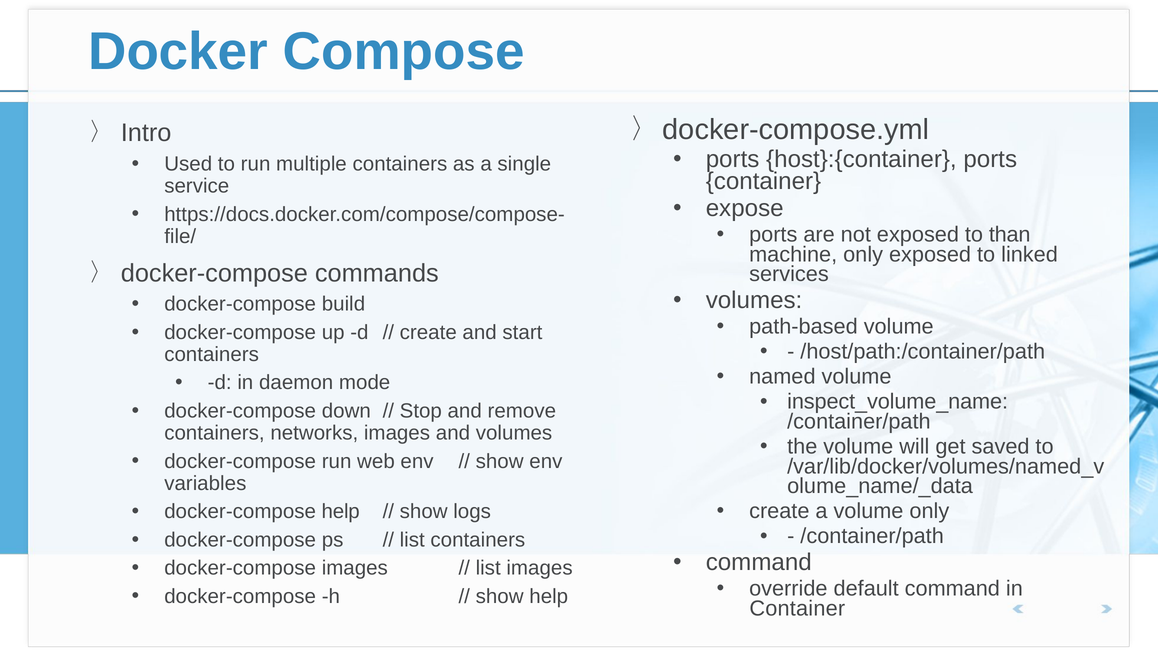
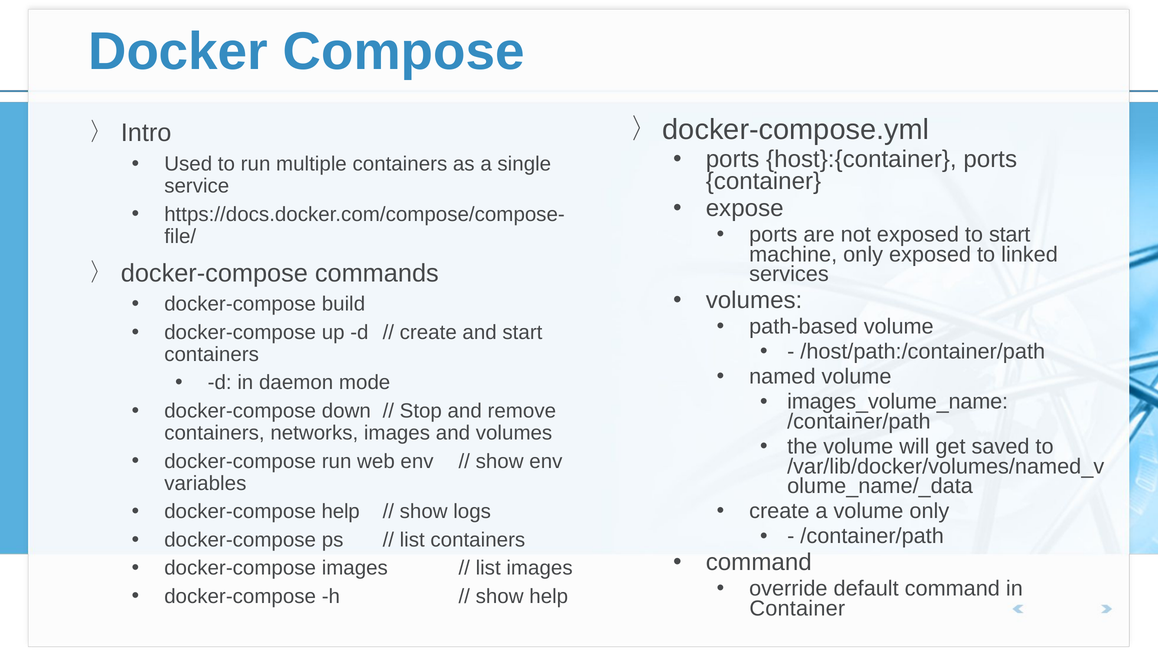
to than: than -> start
inspect_volume_name: inspect_volume_name -> images_volume_name
